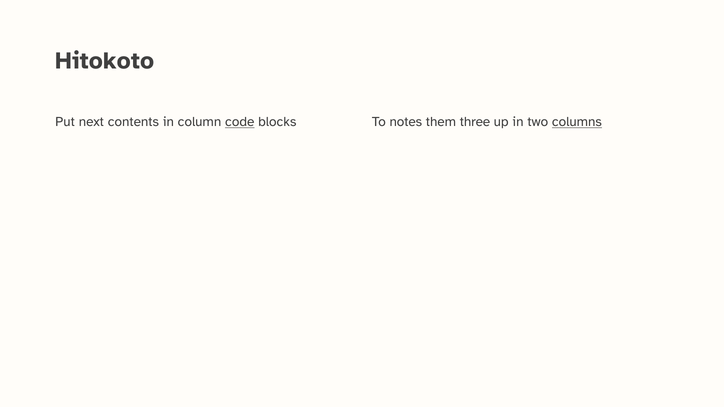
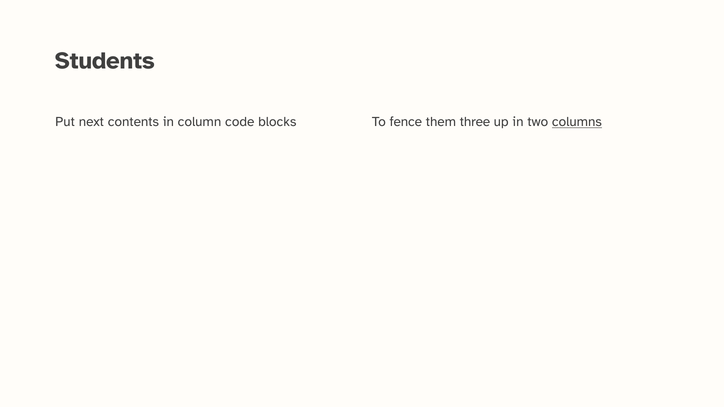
Hitokoto: Hitokoto -> Students
code underline: present -> none
notes: notes -> fence
